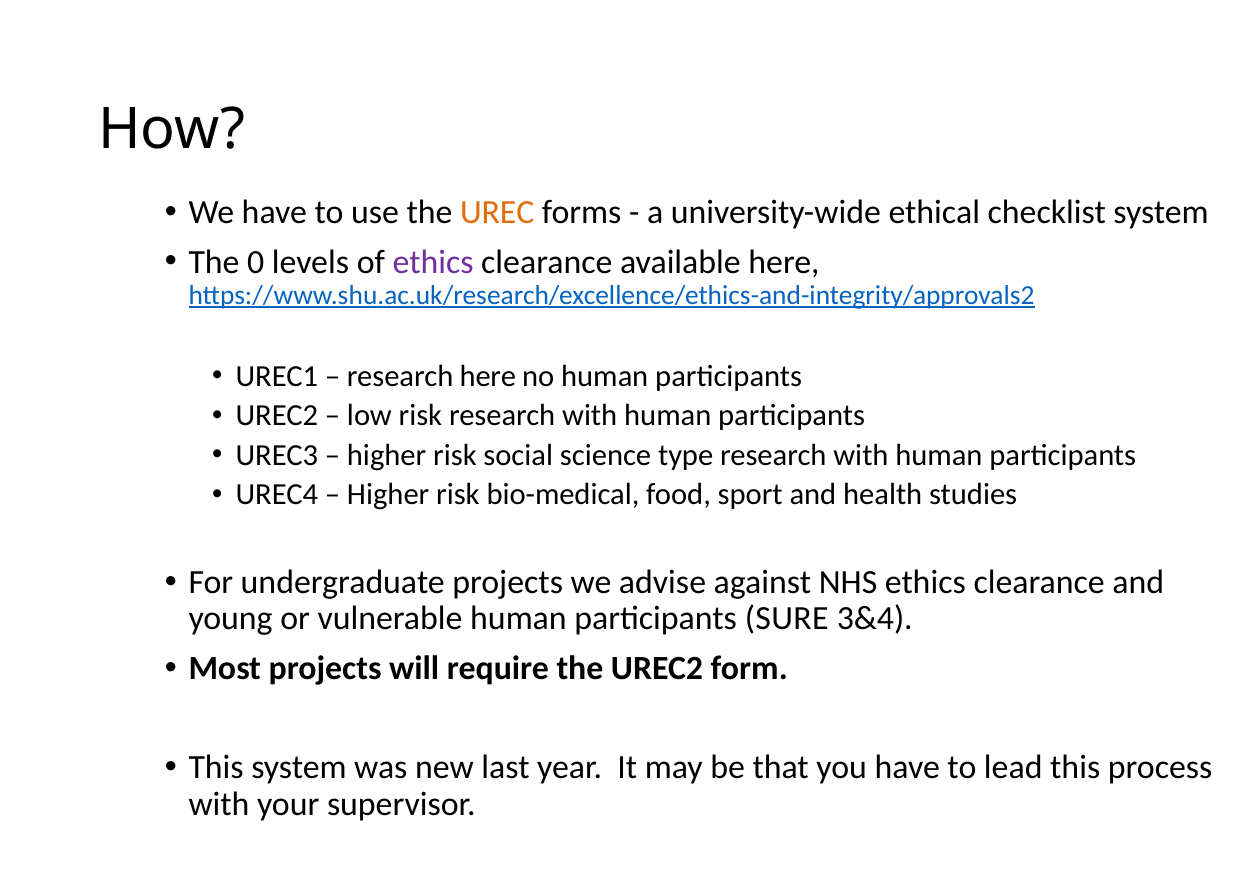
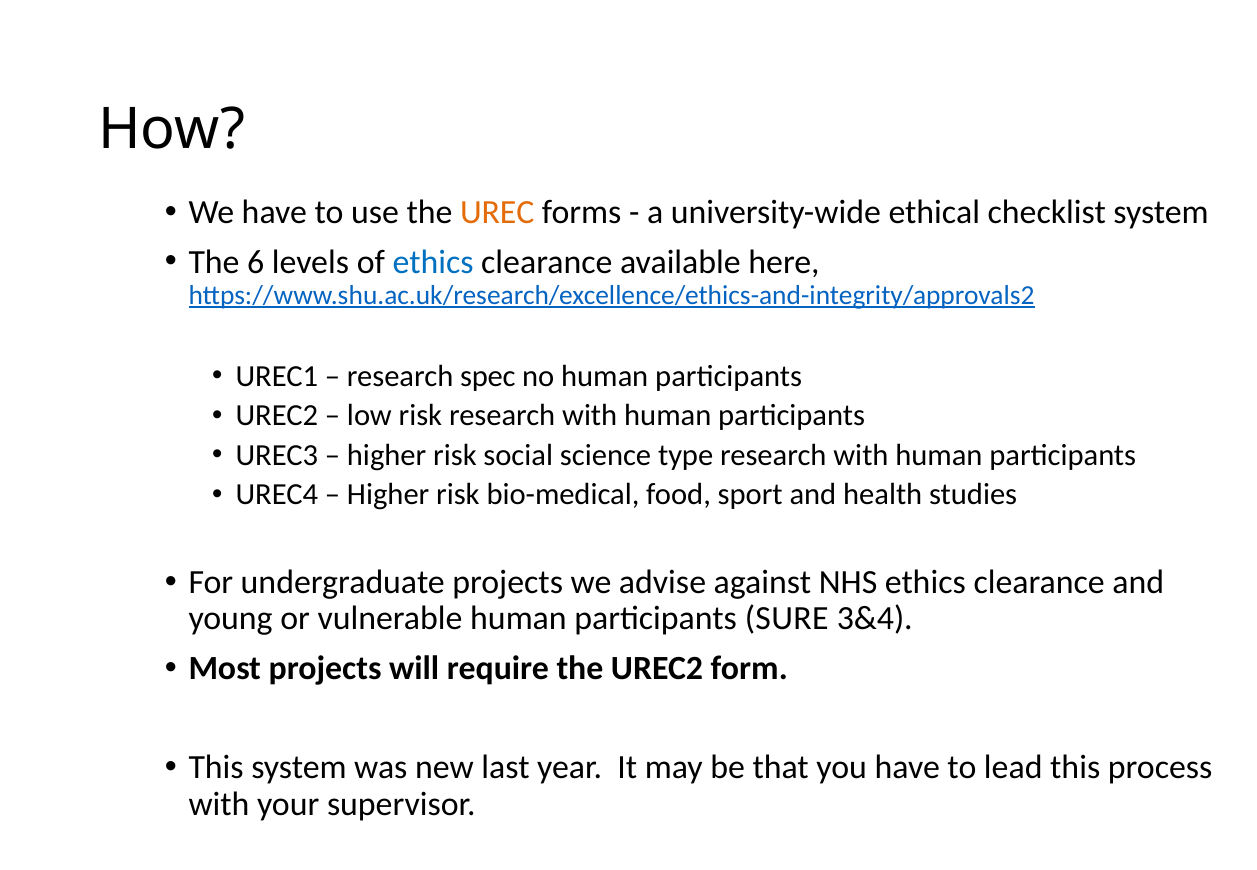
0: 0 -> 6
ethics at (433, 262) colour: purple -> blue
research here: here -> spec
